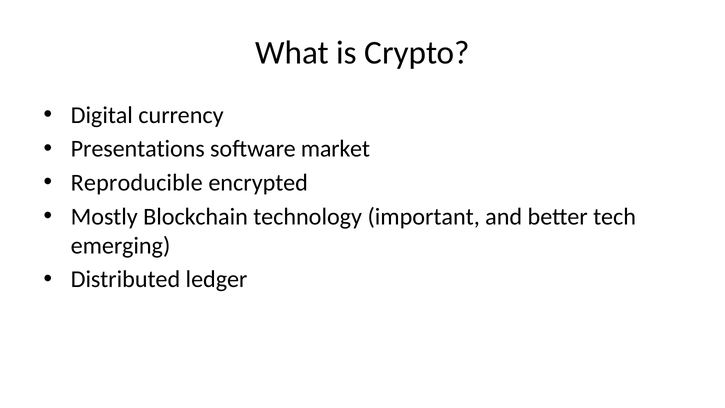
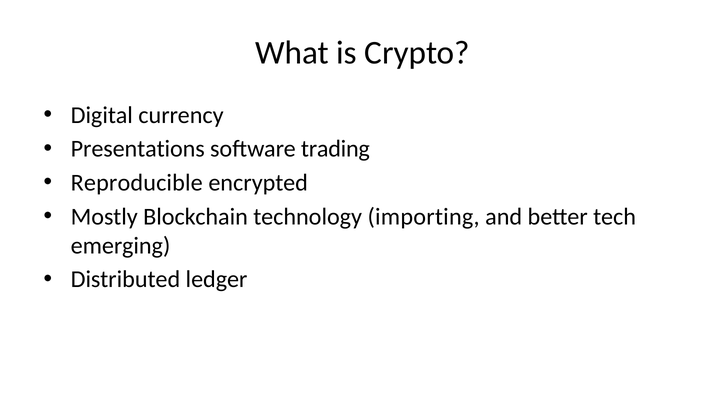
market: market -> trading
important: important -> importing
